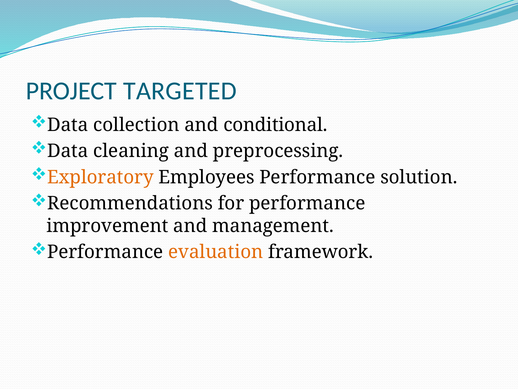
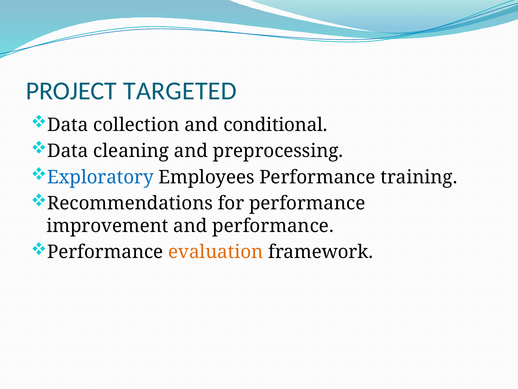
Exploratory colour: orange -> blue
solution: solution -> training
and management: management -> performance
